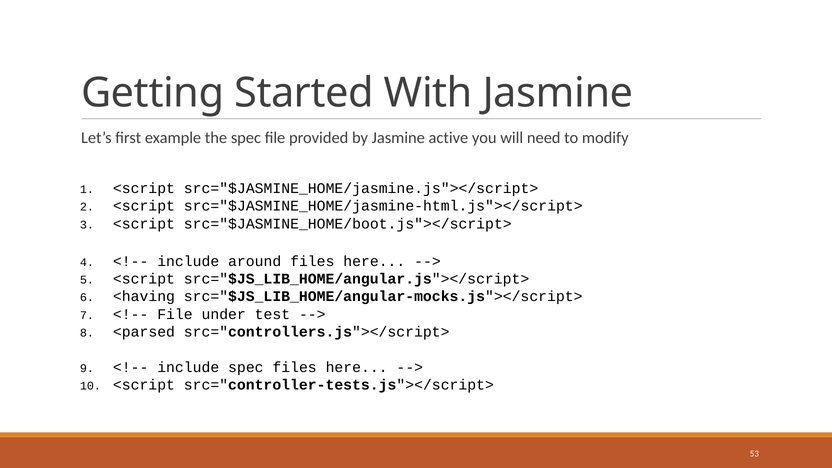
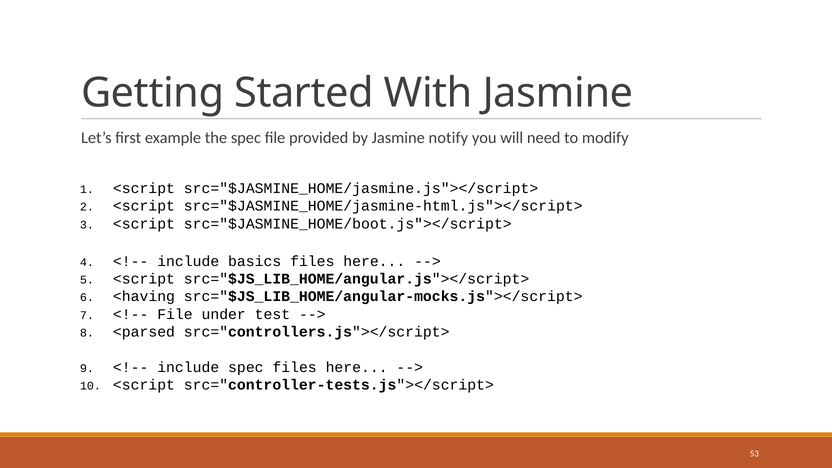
active: active -> notify
around: around -> basics
